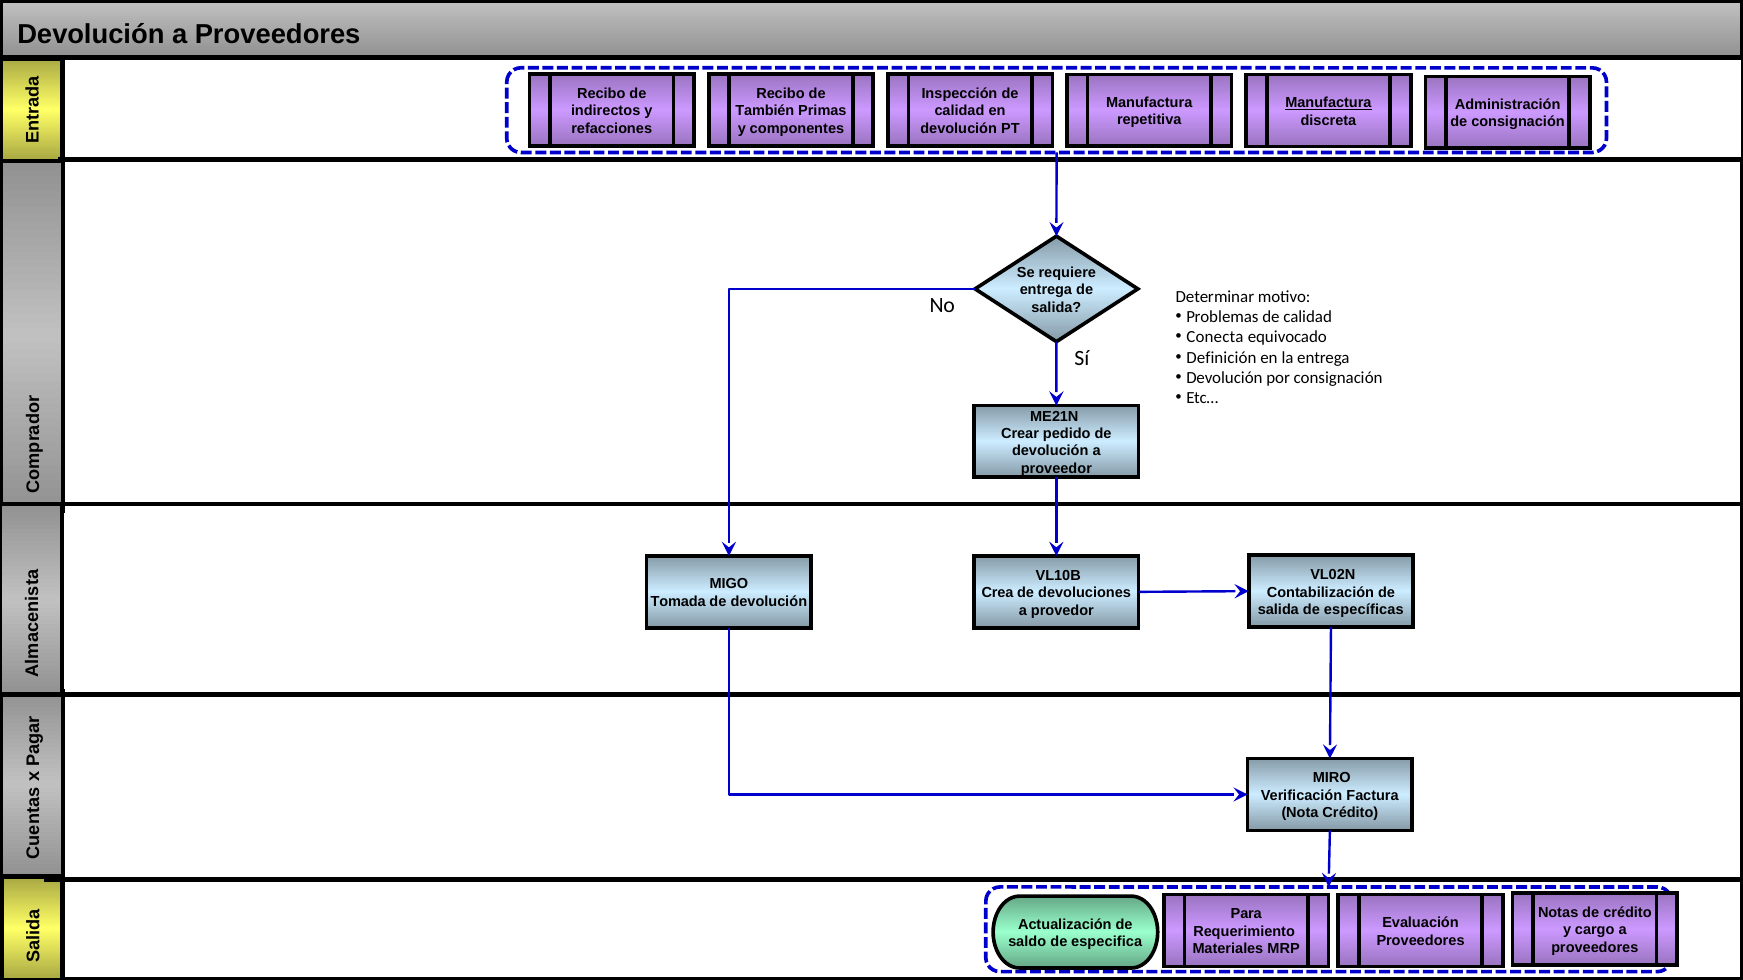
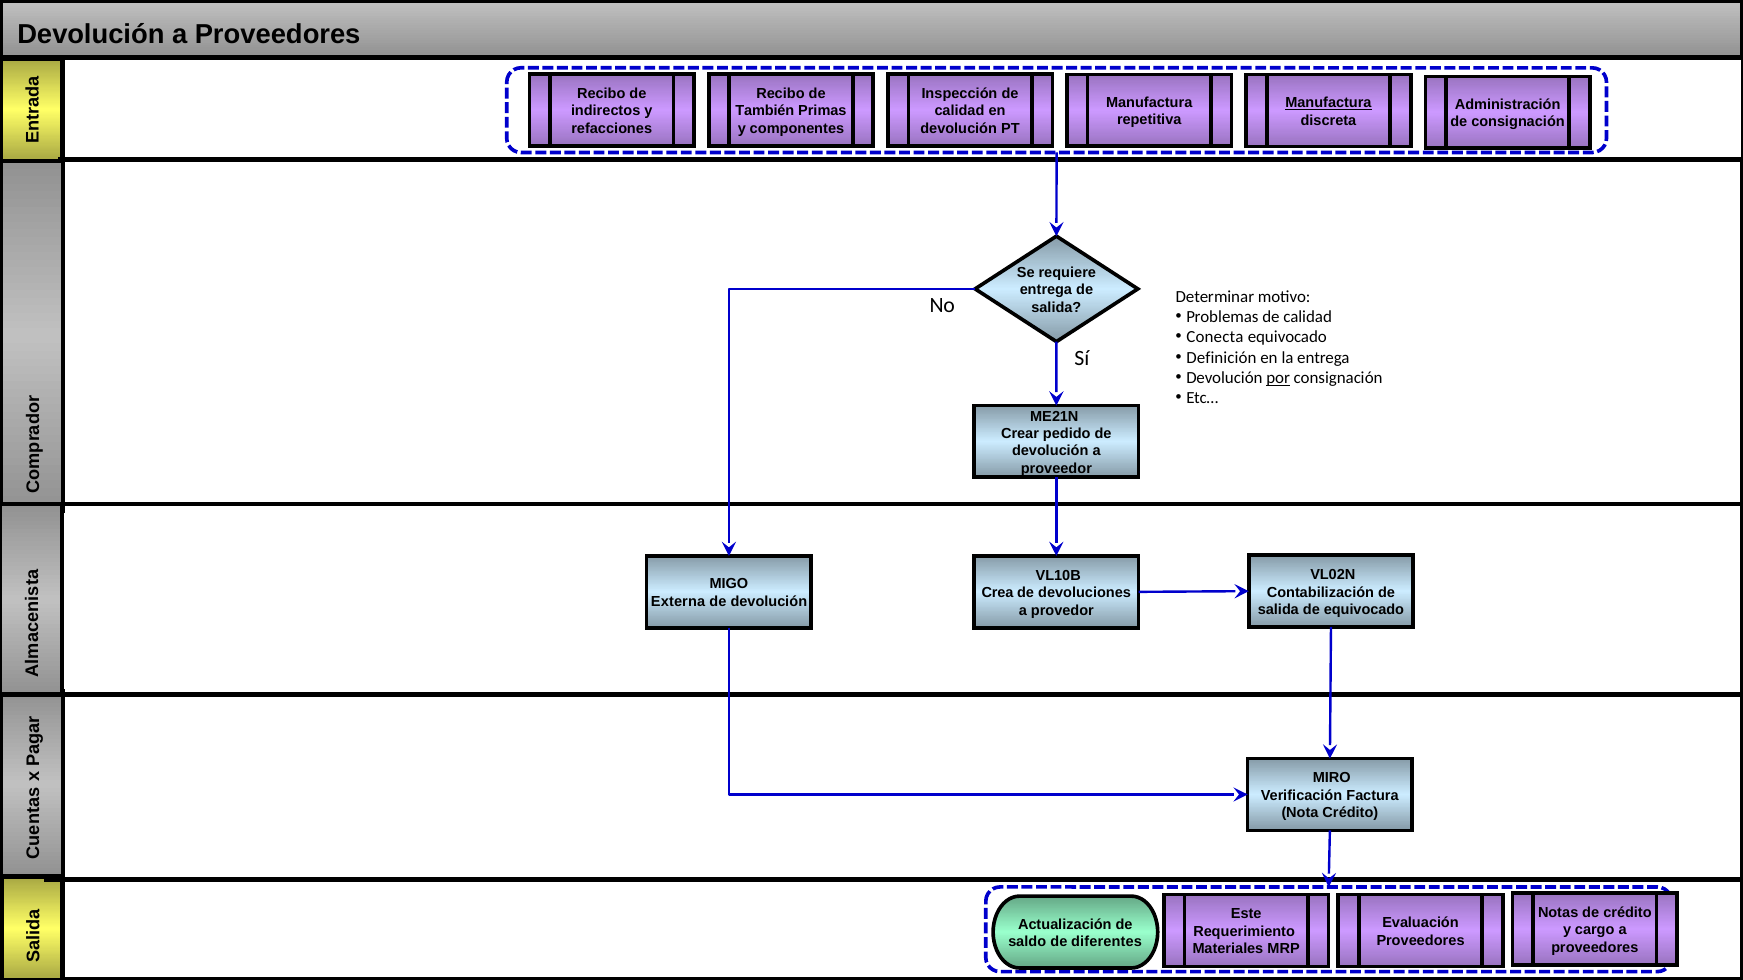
por underline: none -> present
Tomada: Tomada -> Externa
de específicas: específicas -> equivocado
Para: Para -> Este
especifica: especifica -> diferentes
